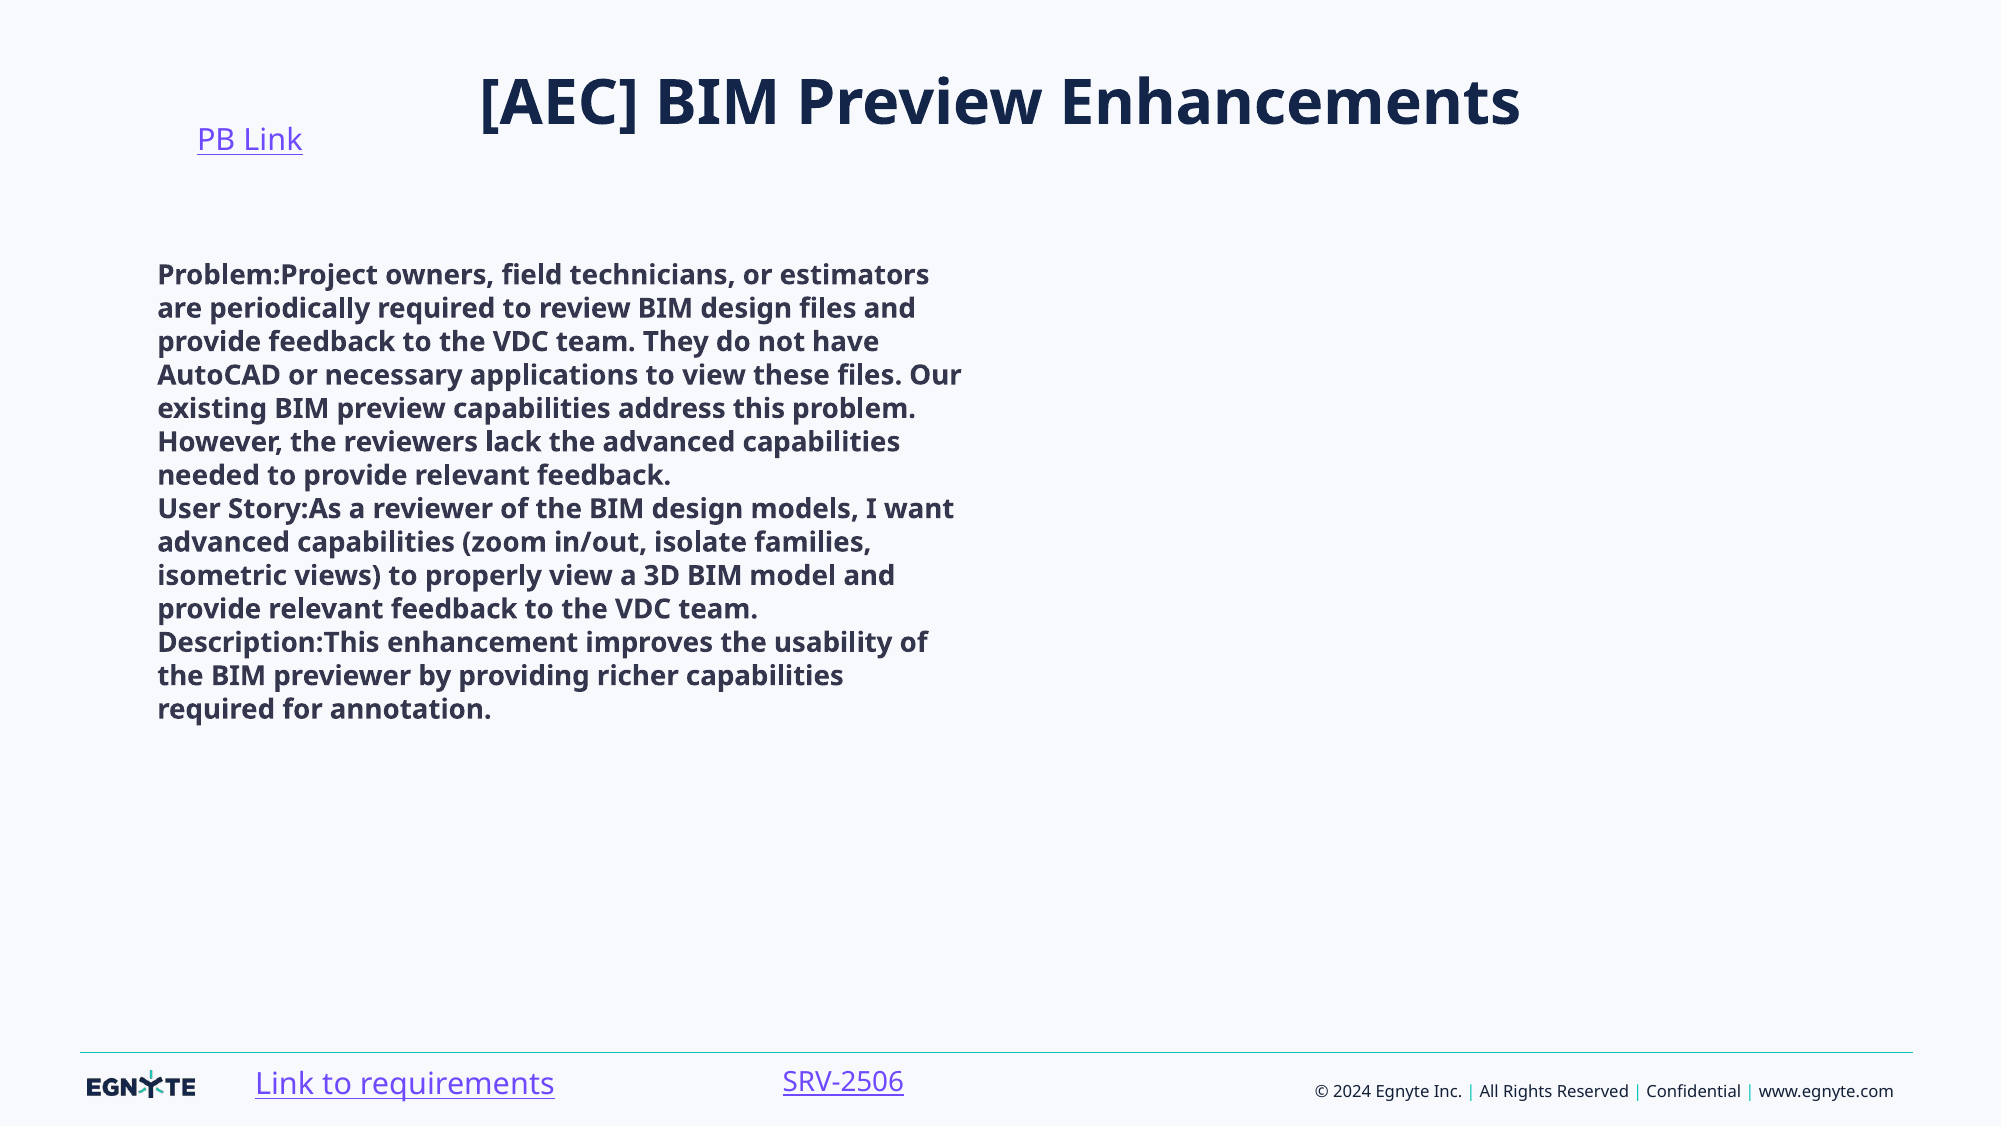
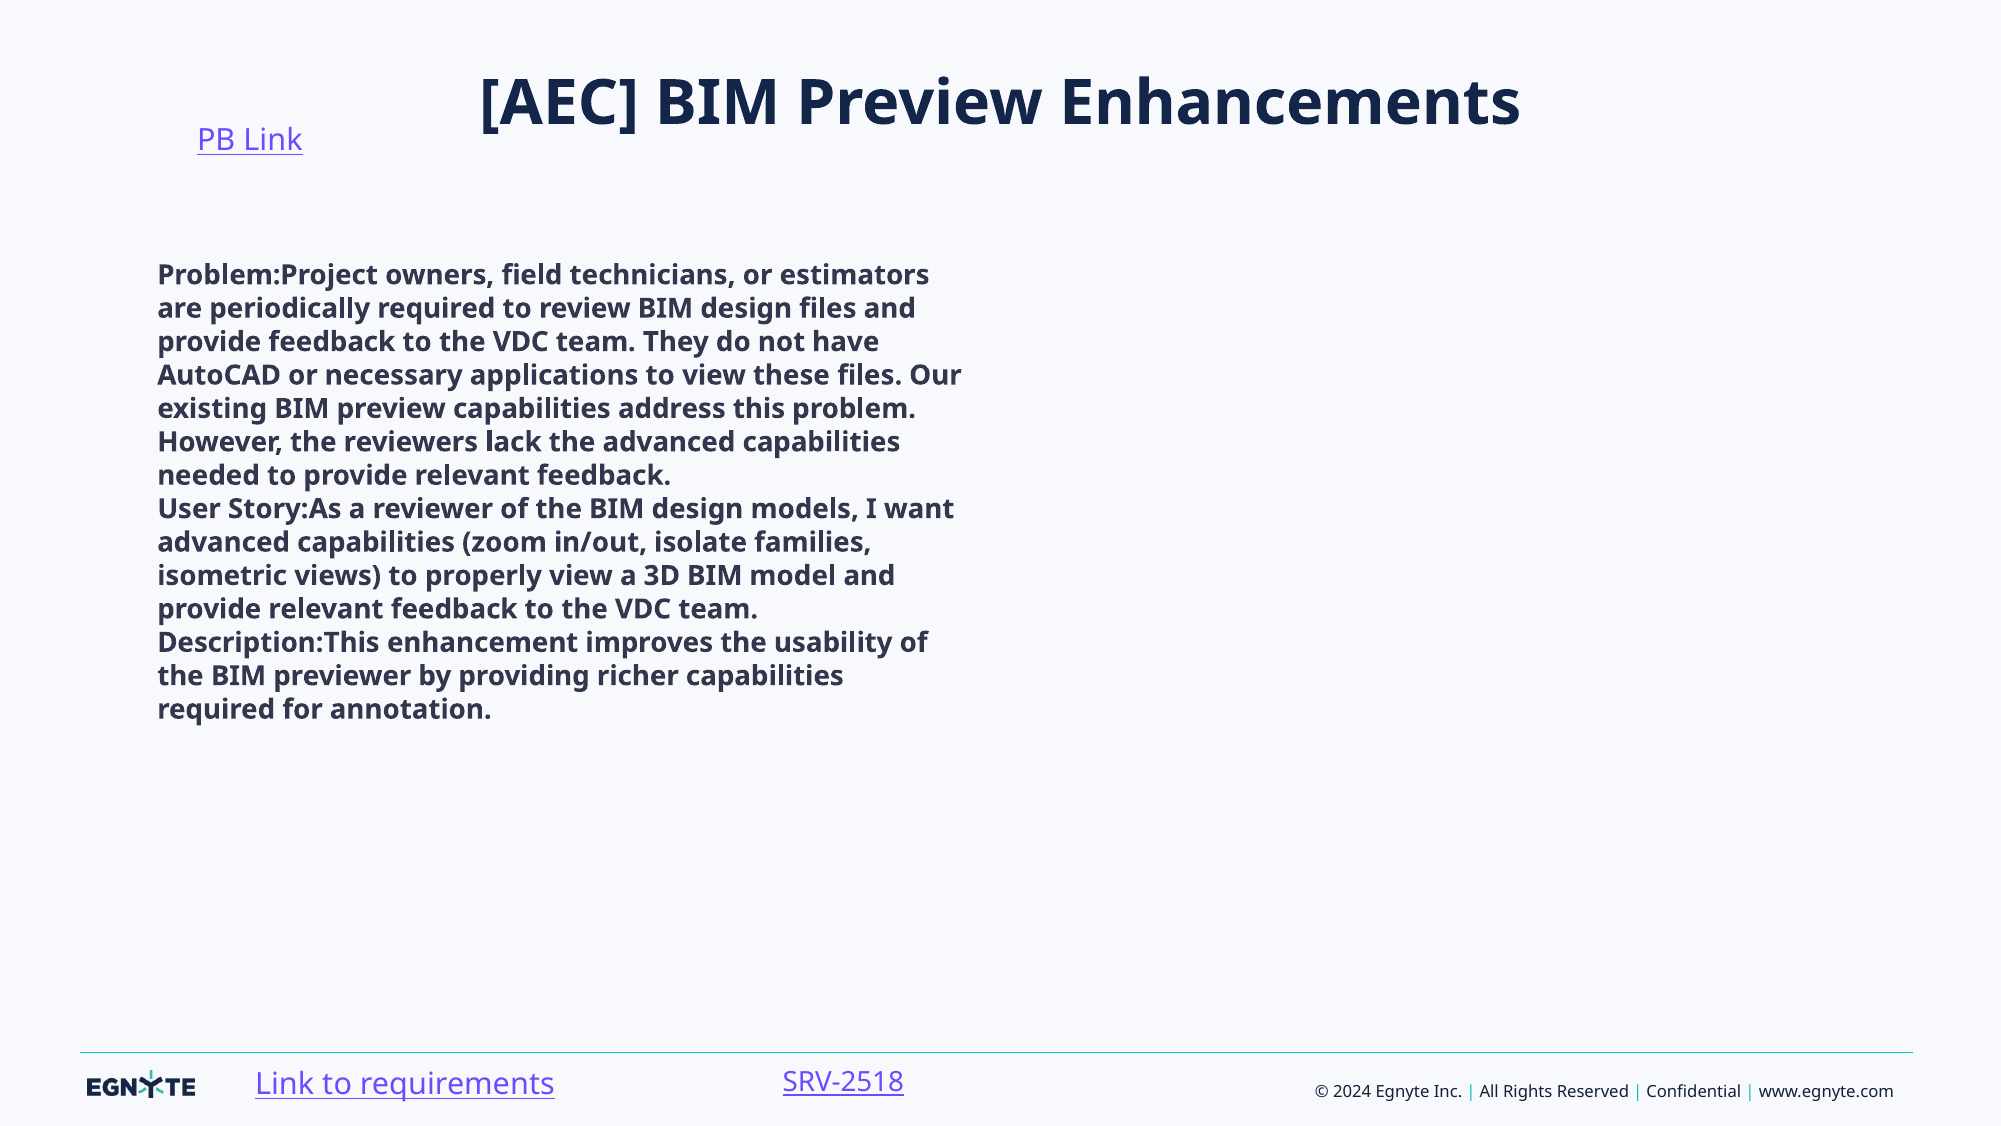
SRV-2506: SRV-2506 -> SRV-2518
